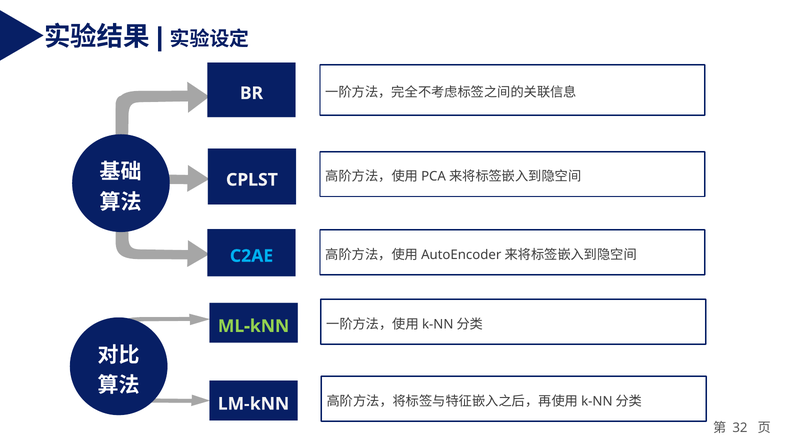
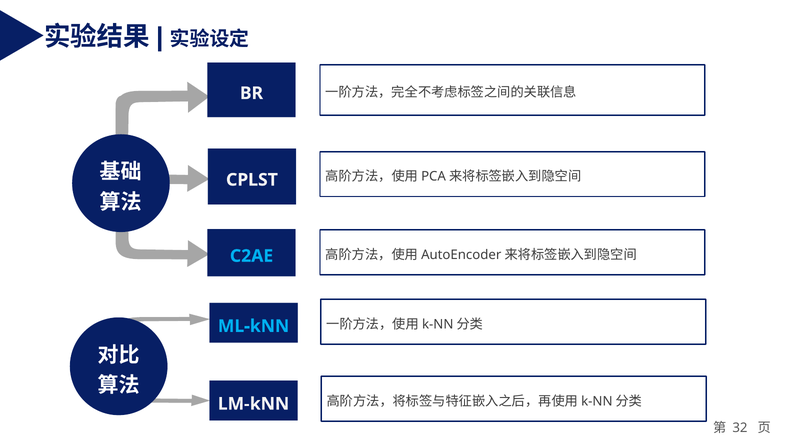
ML-kNN colour: light green -> light blue
